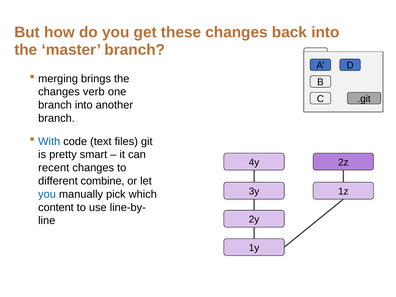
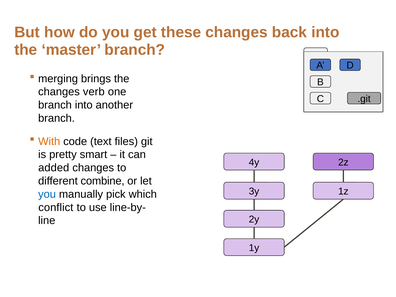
With colour: blue -> orange
recent: recent -> added
content: content -> conflict
